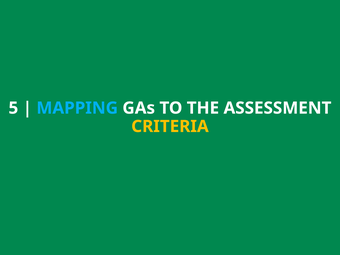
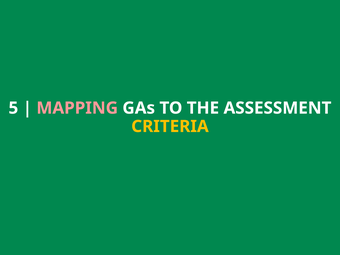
MAPPING colour: light blue -> pink
